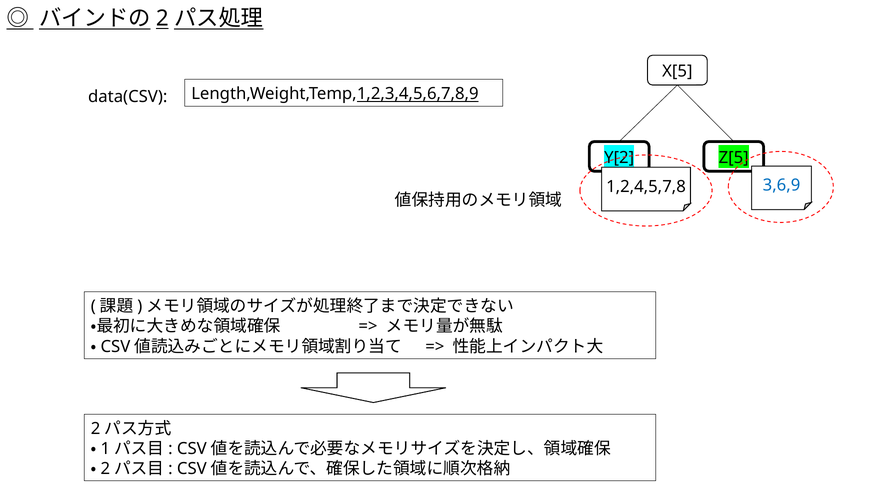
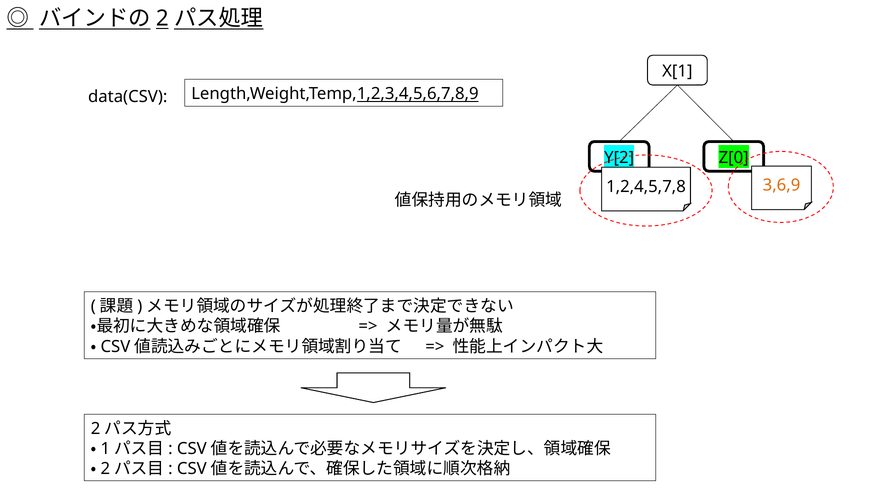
X[5: X[5 -> X[1
Z[5: Z[5 -> Z[0
3,6,9 colour: blue -> orange
